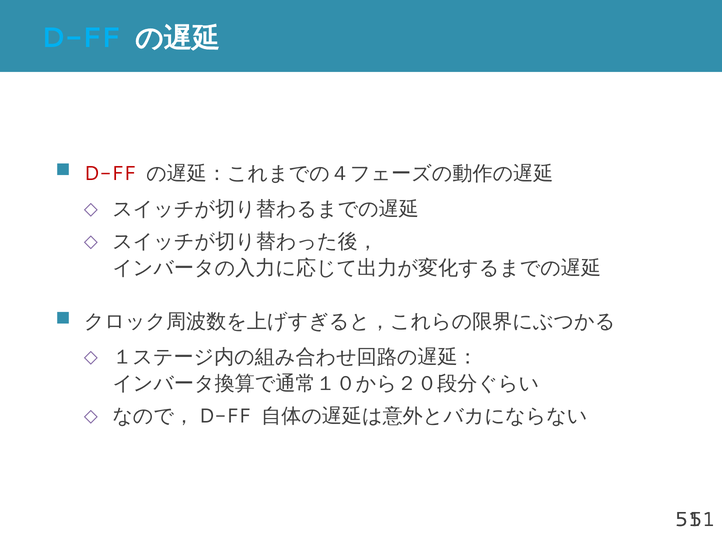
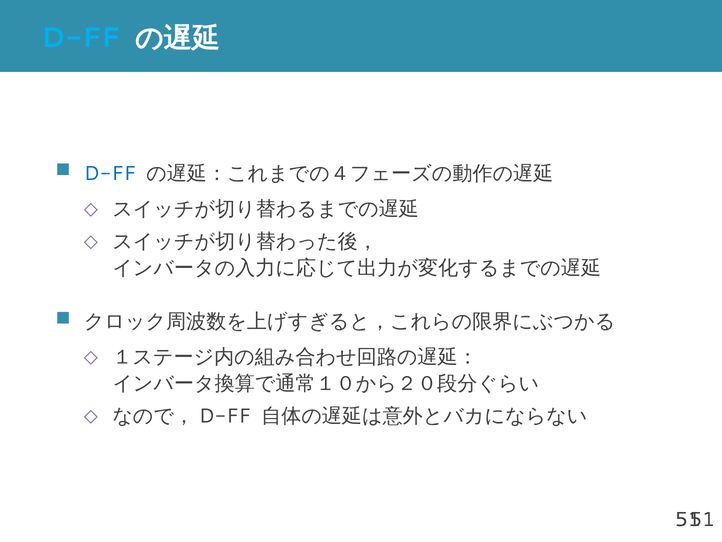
D-FF at (110, 173) colour: red -> blue
